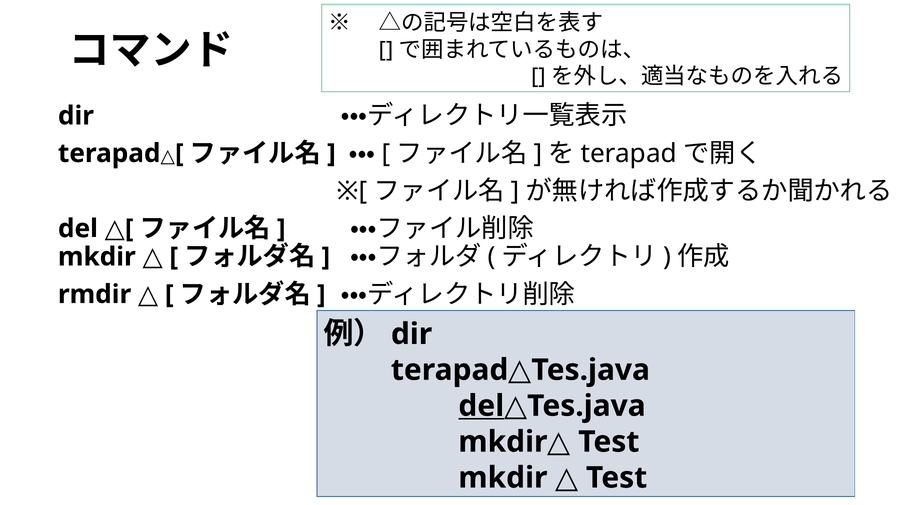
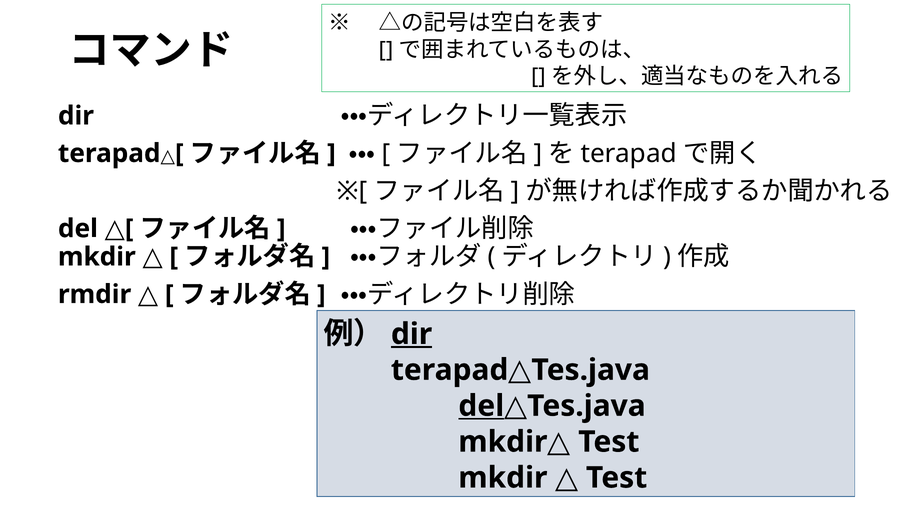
dir at (412, 335) underline: none -> present
